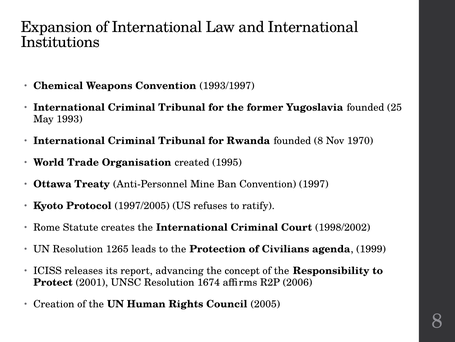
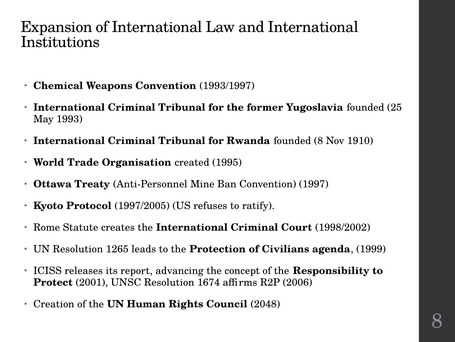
1970: 1970 -> 1910
2005: 2005 -> 2048
